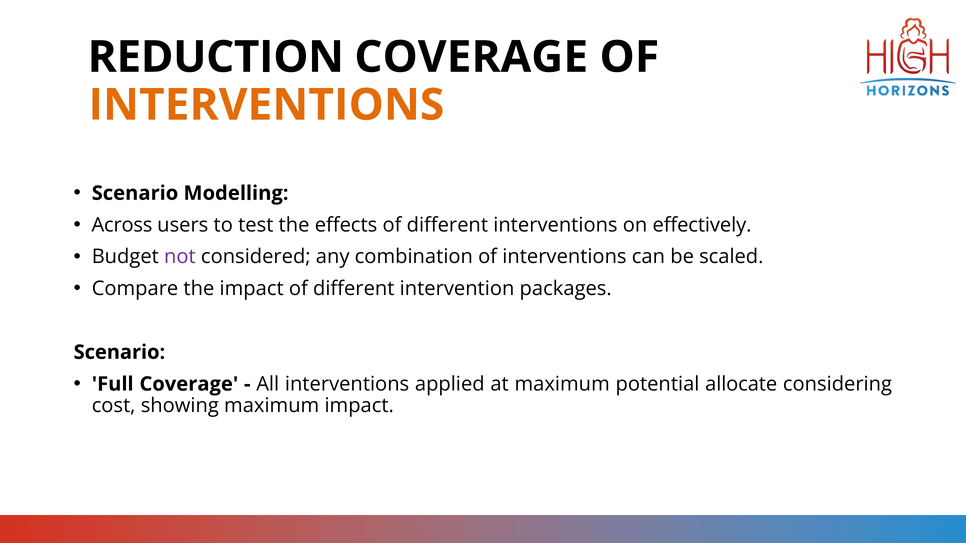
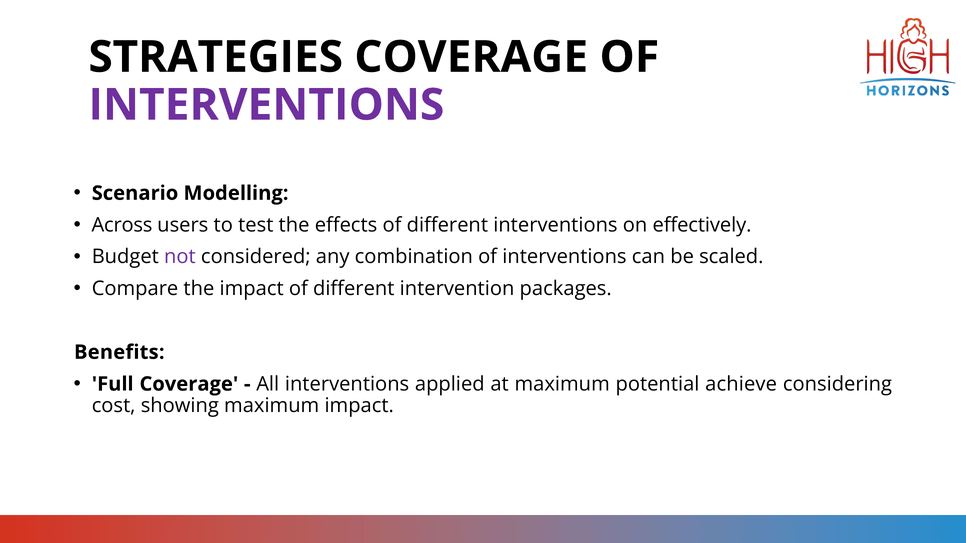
REDUCTION: REDUCTION -> STRATEGIES
INTERVENTIONS at (266, 105) colour: orange -> purple
Scenario at (119, 352): Scenario -> Benefits
allocate: allocate -> achieve
